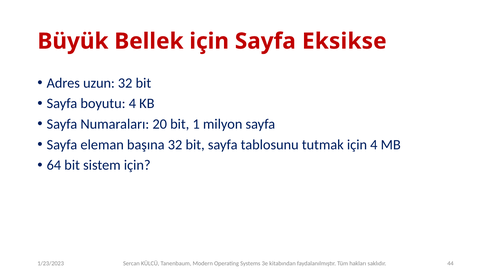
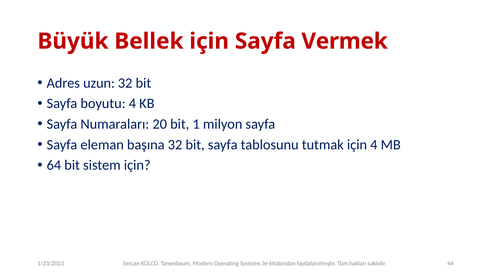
Eksikse: Eksikse -> Vermek
